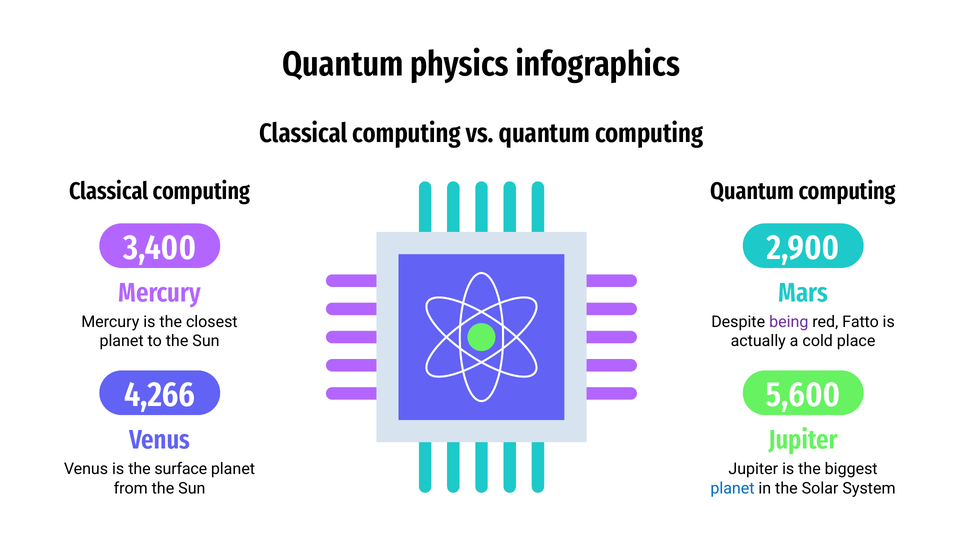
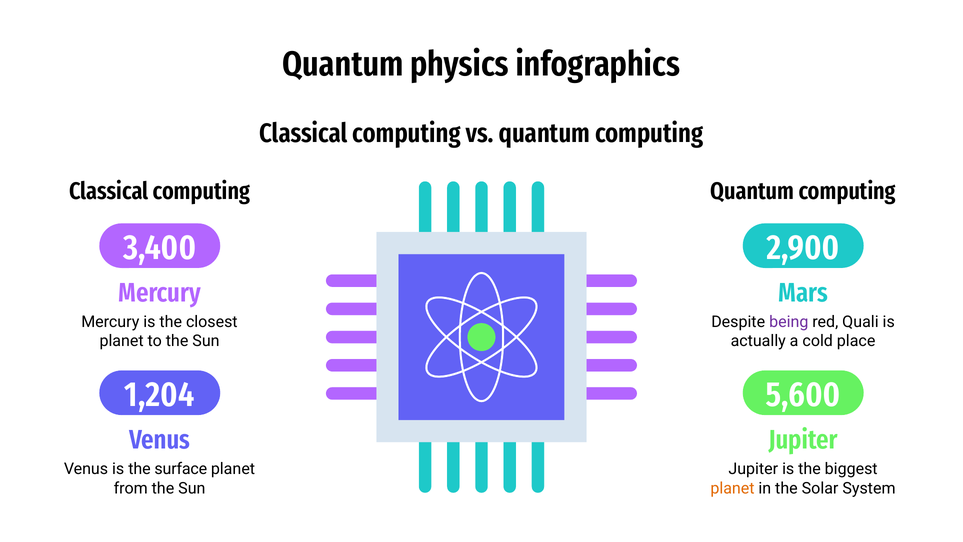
Fatto: Fatto -> Quali
4,266: 4,266 -> 1,204
planet at (732, 488) colour: blue -> orange
